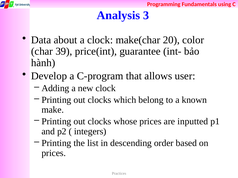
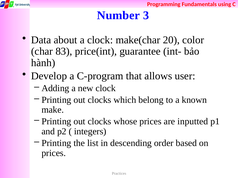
Analysis: Analysis -> Number
39: 39 -> 83
